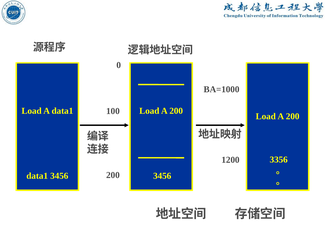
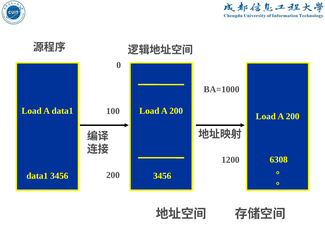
3356: 3356 -> 6308
